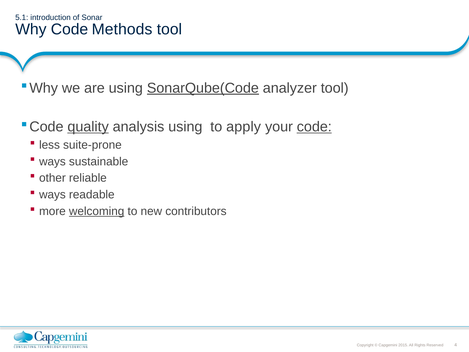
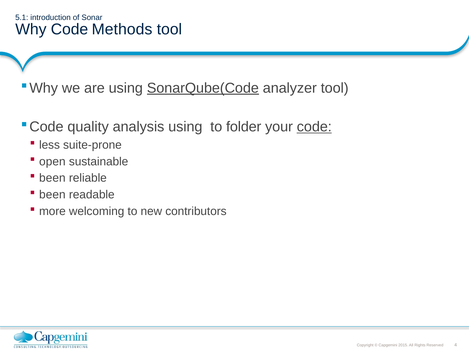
quality underline: present -> none
apply: apply -> folder
ways at (52, 161): ways -> open
other at (52, 178): other -> been
ways at (52, 195): ways -> been
welcoming underline: present -> none
